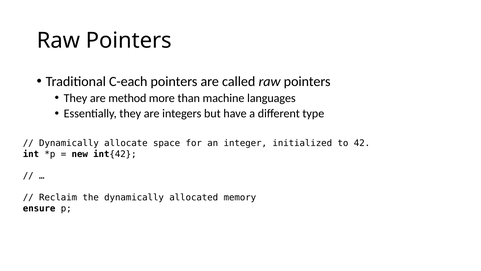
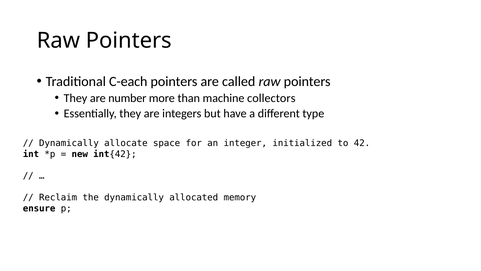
method: method -> number
languages: languages -> collectors
